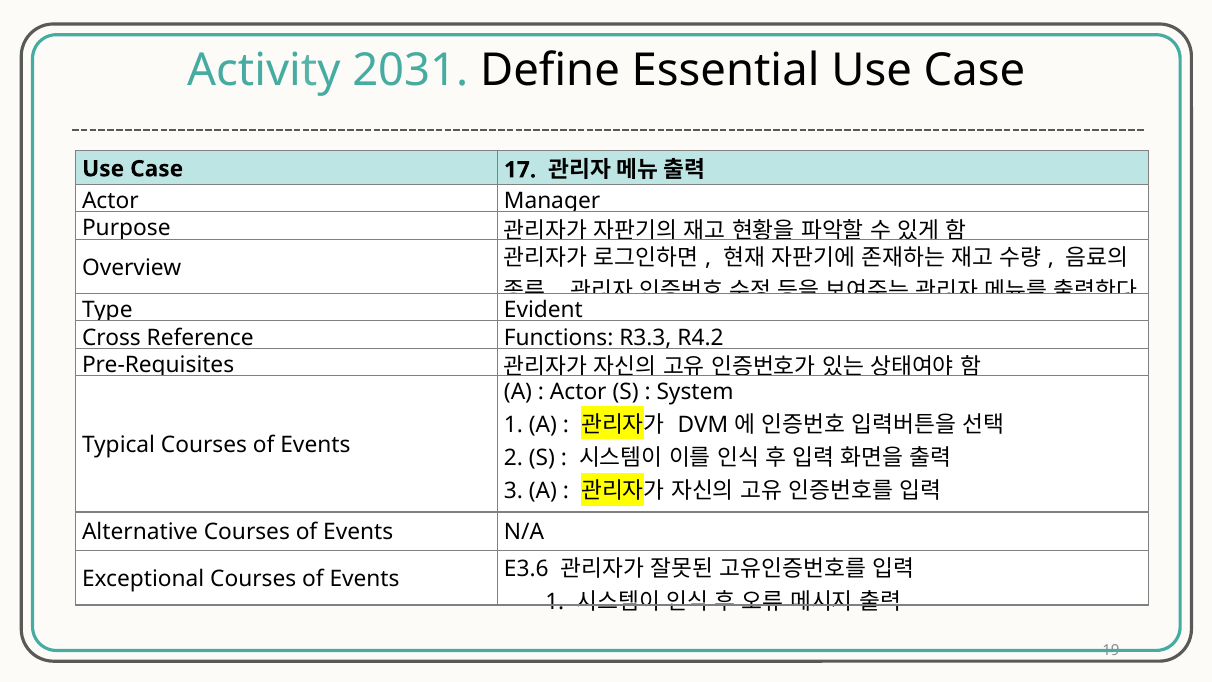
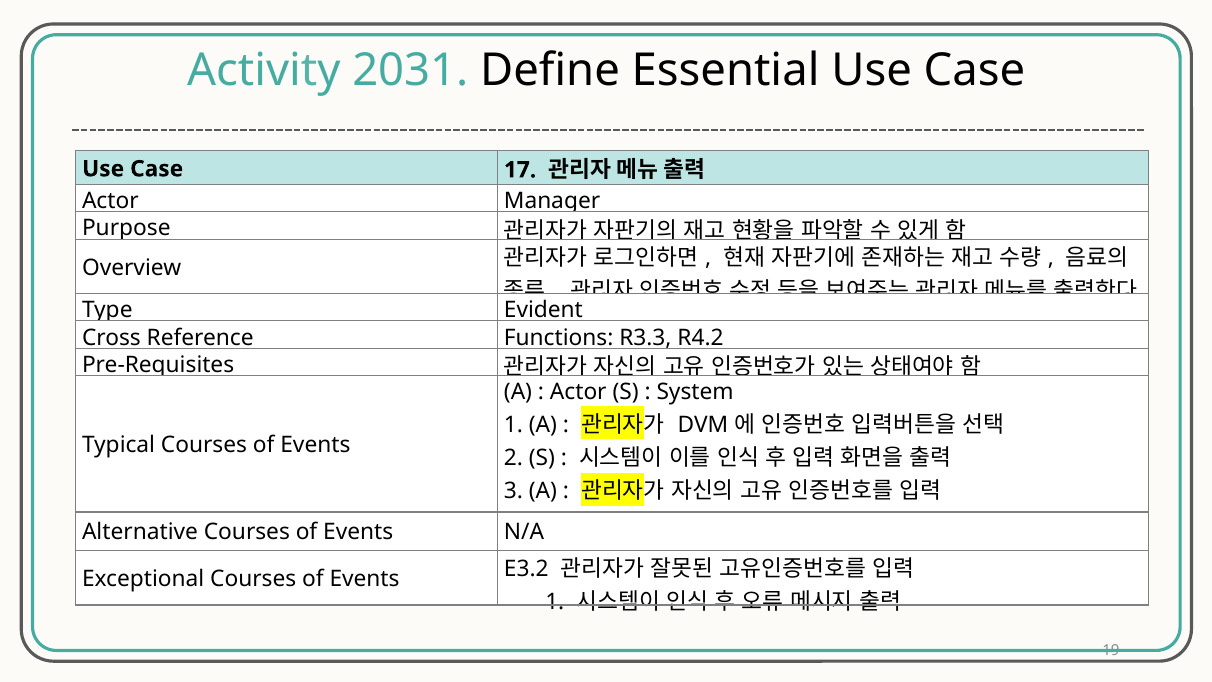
E3.6: E3.6 -> E3.2
